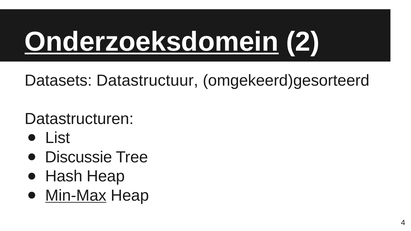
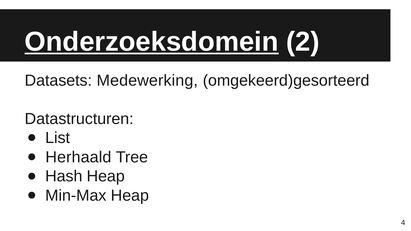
Datastructuur: Datastructuur -> Medewerking
Discussie: Discussie -> Herhaald
Min-Max underline: present -> none
